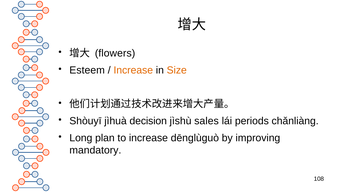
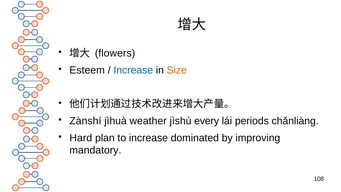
Increase at (133, 70) colour: orange -> blue
Shòuyī: Shòuyī -> Zànshí
decision: decision -> weather
sales: sales -> every
Long: Long -> Hard
dēnglùguò: dēnglùguò -> dominated
